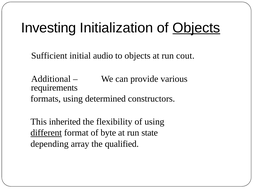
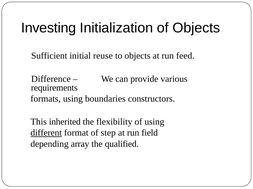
Objects at (196, 28) underline: present -> none
audio: audio -> reuse
cout: cout -> feed
Additional: Additional -> Difference
determined: determined -> boundaries
byte: byte -> step
state: state -> field
